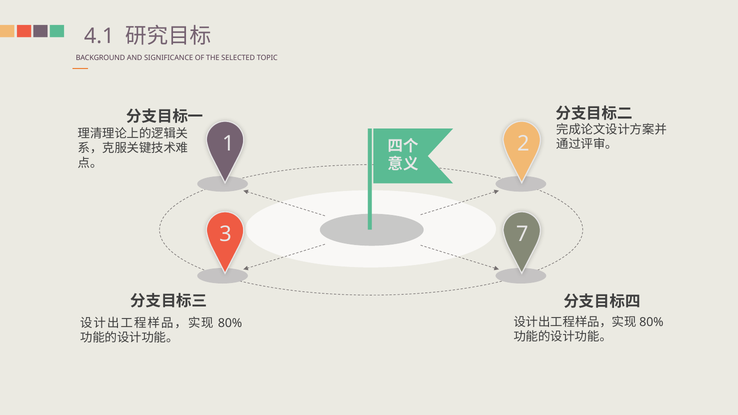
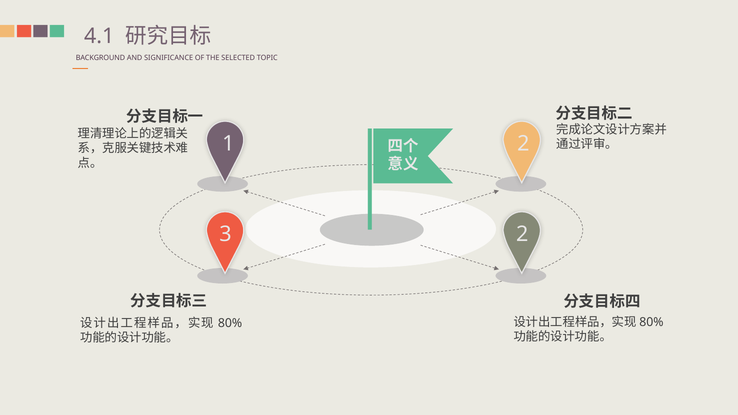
3 7: 7 -> 2
